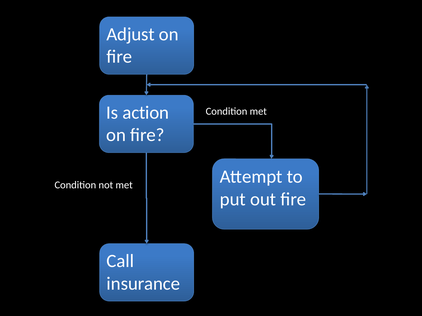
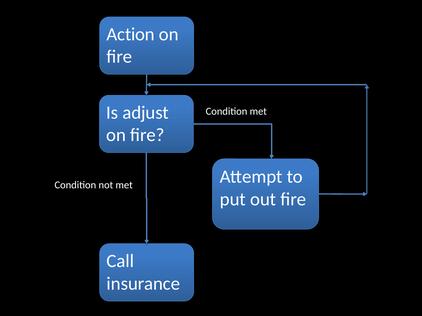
Adjust: Adjust -> Action
action: action -> adjust
